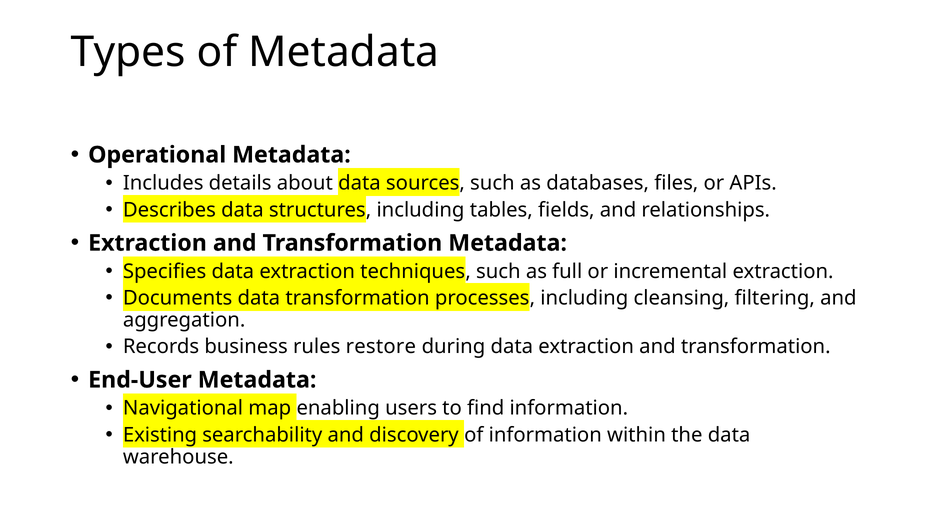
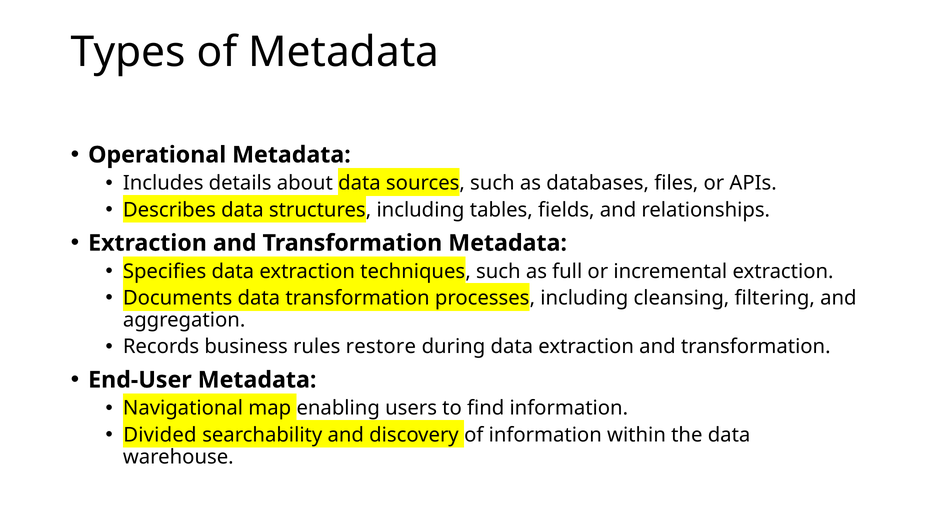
Existing: Existing -> Divided
